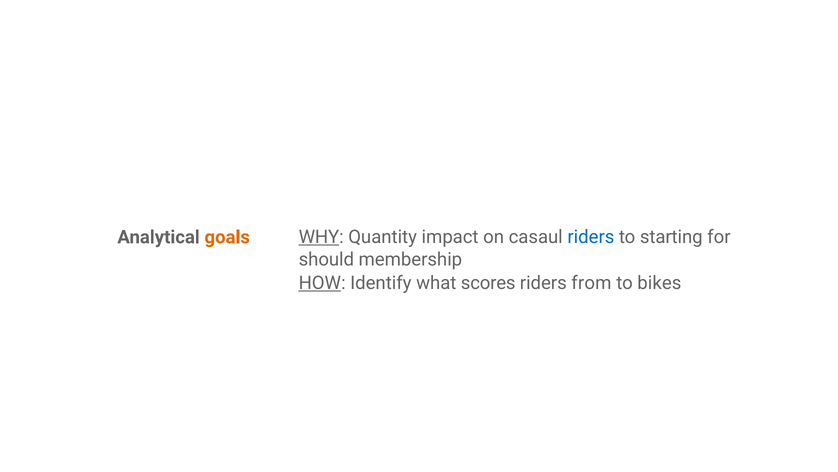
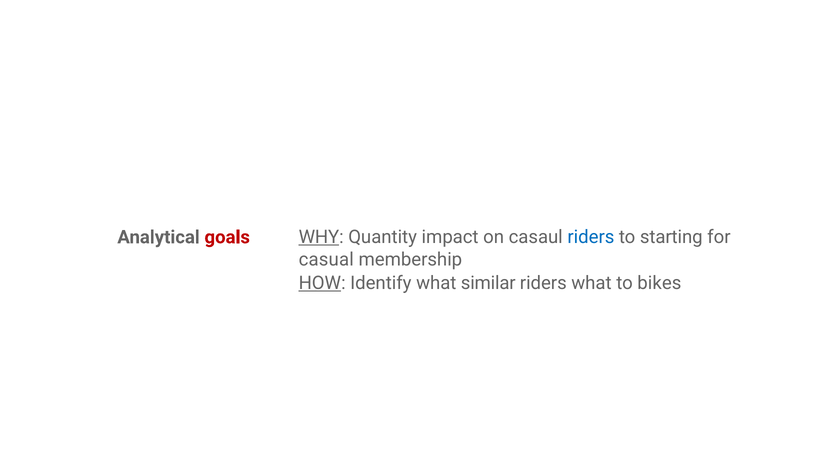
goals colour: orange -> red
should: should -> casual
scores: scores -> similar
riders from: from -> what
